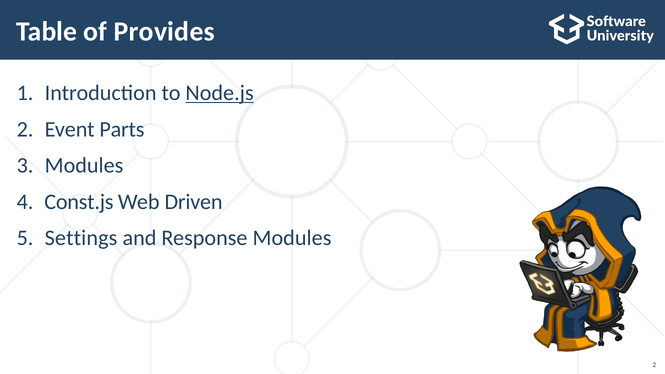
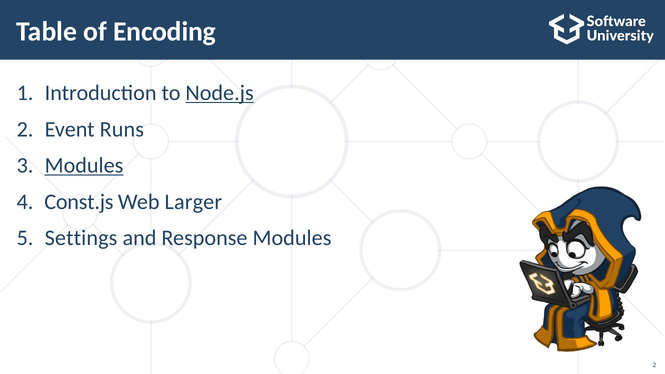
Provides: Provides -> Encoding
Parts: Parts -> Runs
Modules at (84, 165) underline: none -> present
Driven: Driven -> Larger
